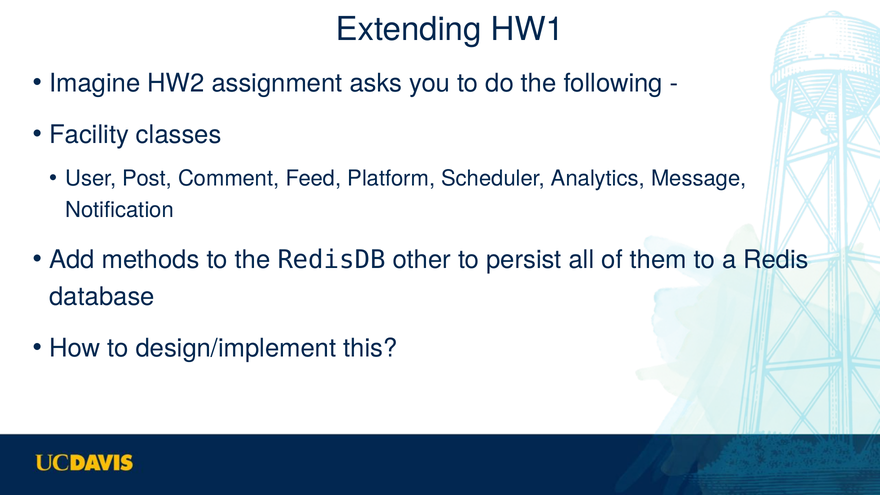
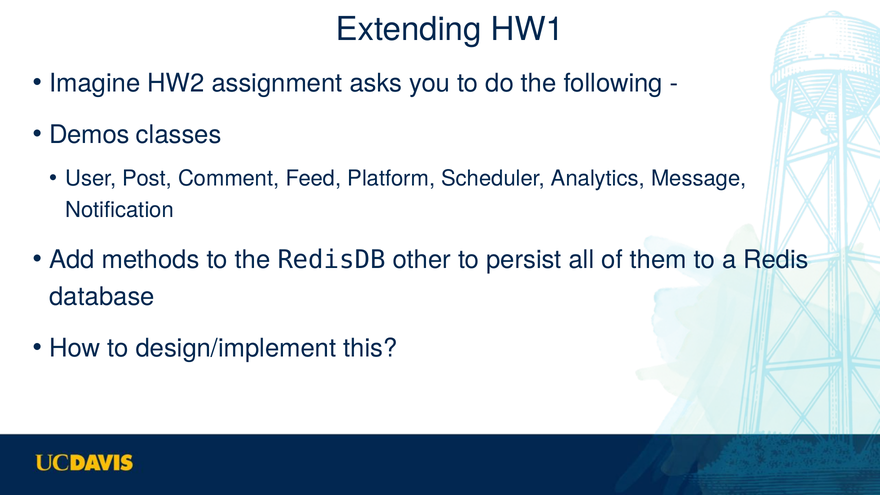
Facility: Facility -> Demos
